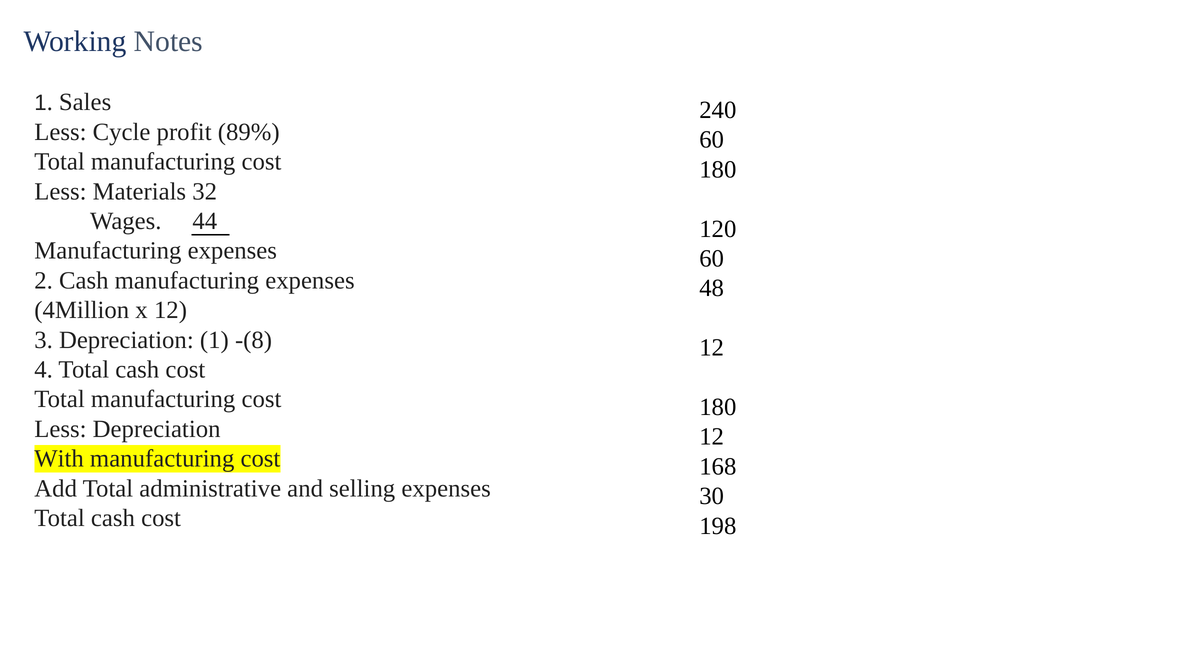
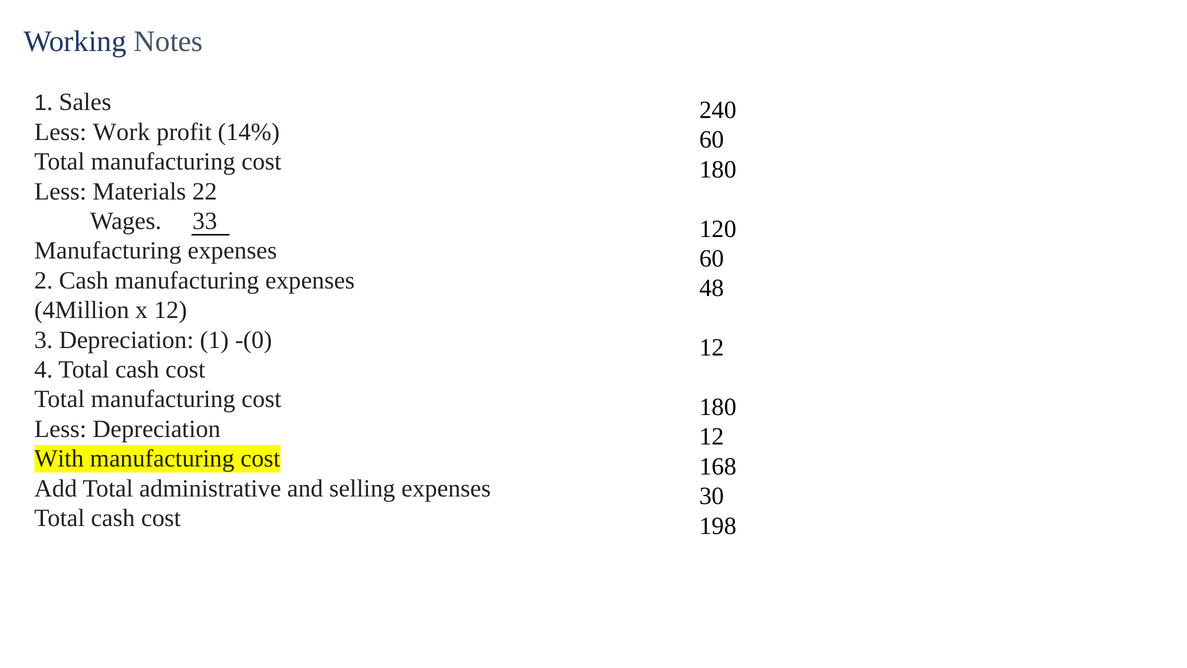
Cycle: Cycle -> Work
89%: 89% -> 14%
32: 32 -> 22
44: 44 -> 33
-(8: -(8 -> -(0
